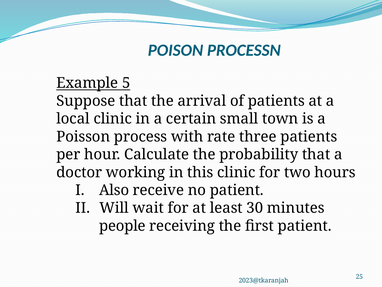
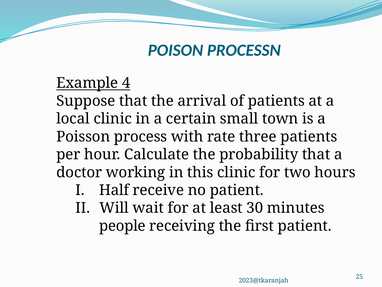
5: 5 -> 4
Also: Also -> Half
